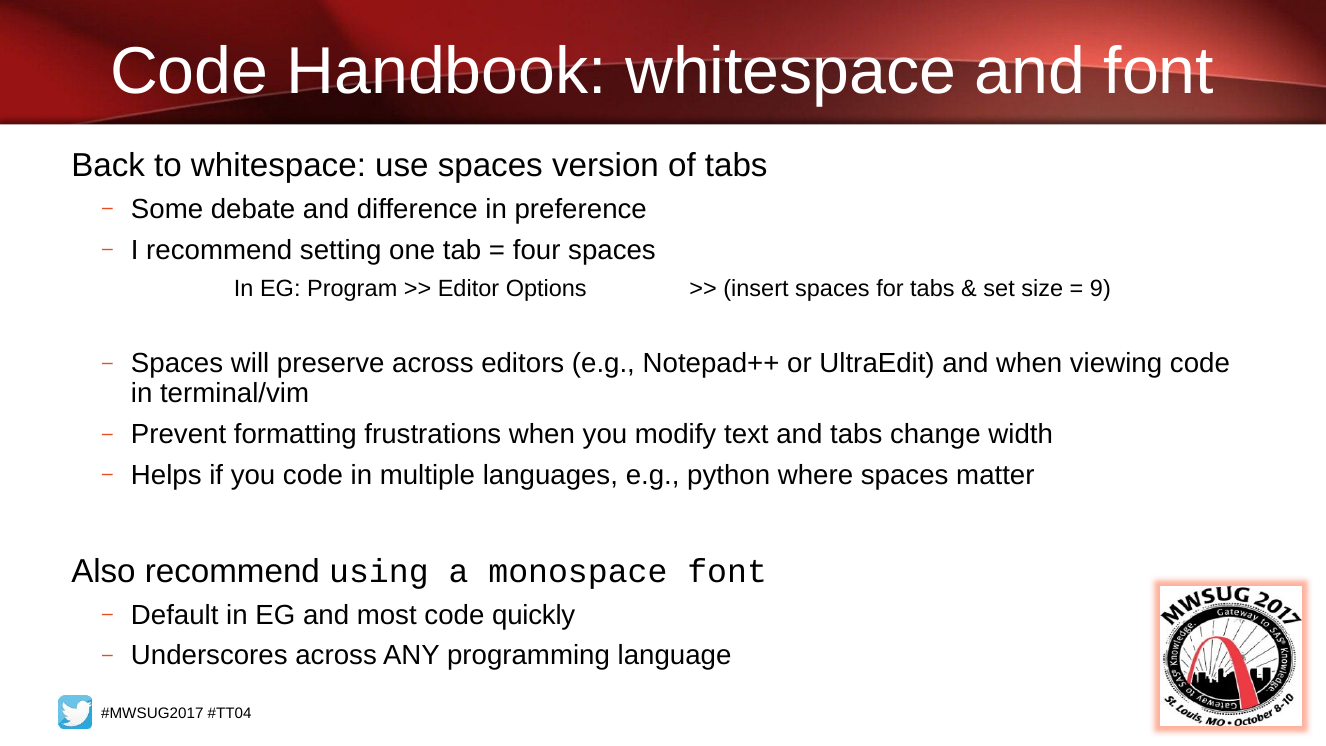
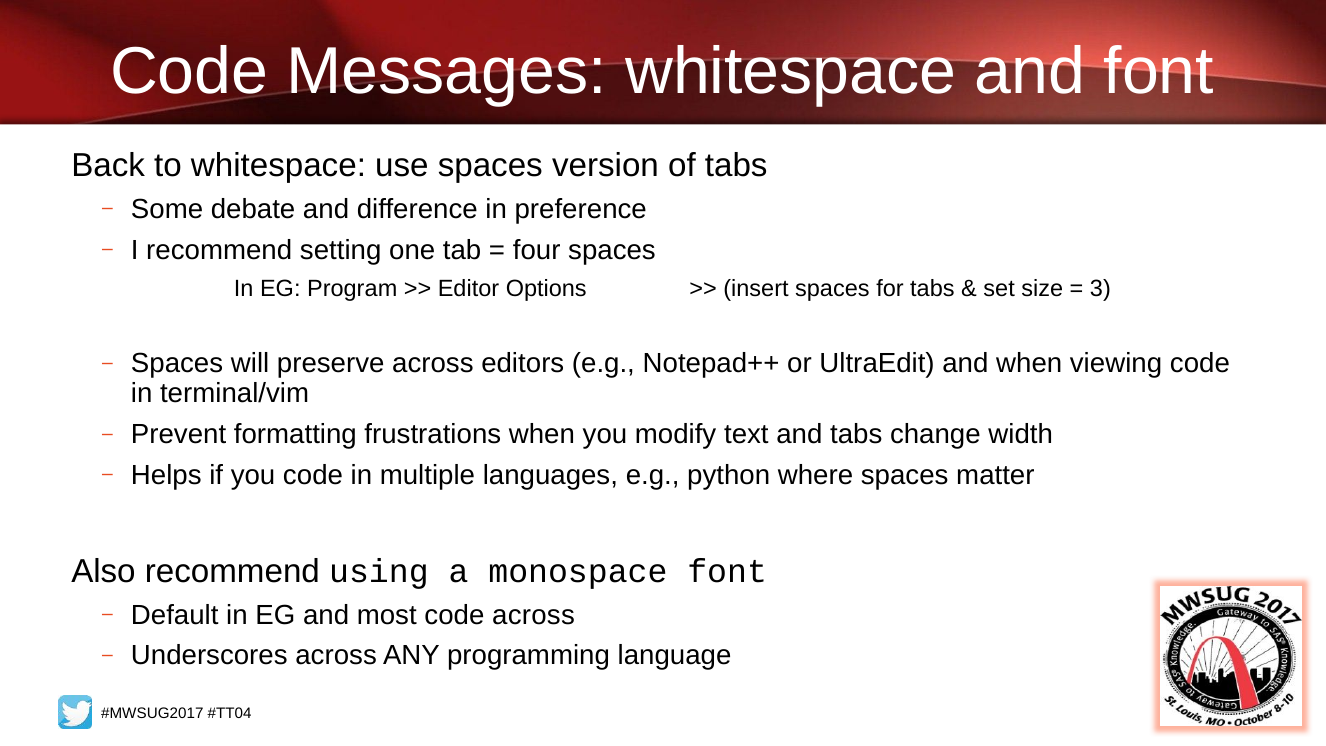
Handbook: Handbook -> Messages
9: 9 -> 3
code quickly: quickly -> across
